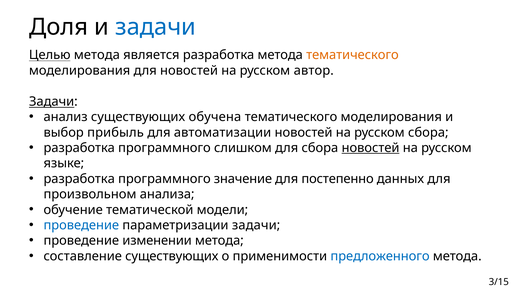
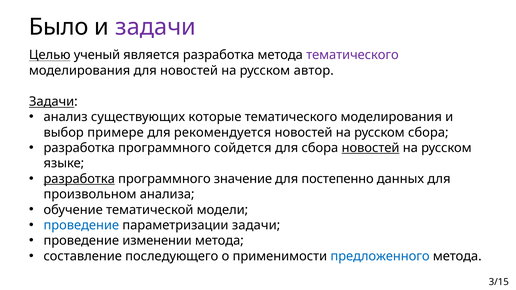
Доля: Доля -> Было
задачи at (156, 27) colour: blue -> purple
Целью метода: метода -> ученый
тематического at (352, 55) colour: orange -> purple
обучена: обучена -> которые
прибыль: прибыль -> примере
автоматизации: автоматизации -> рекомендуется
слишком: слишком -> сойдется
разработка at (79, 179) underline: none -> present
составление существующих: существующих -> последующего
